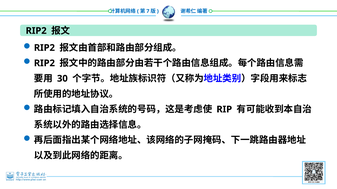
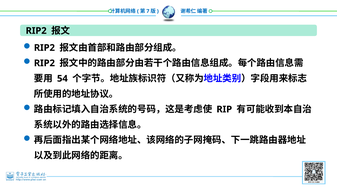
30: 30 -> 54
